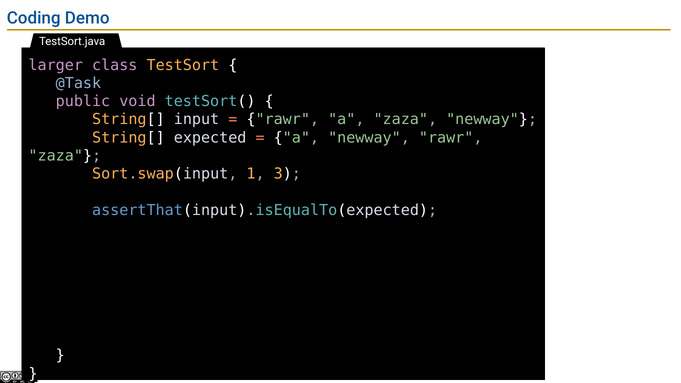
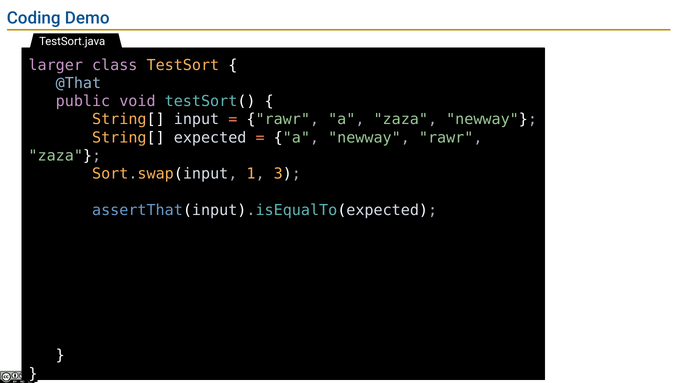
@Task: @Task -> @That
